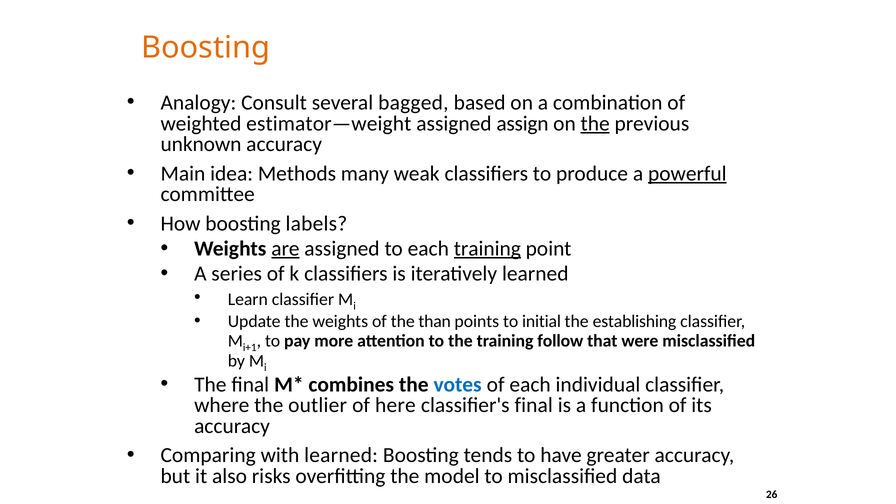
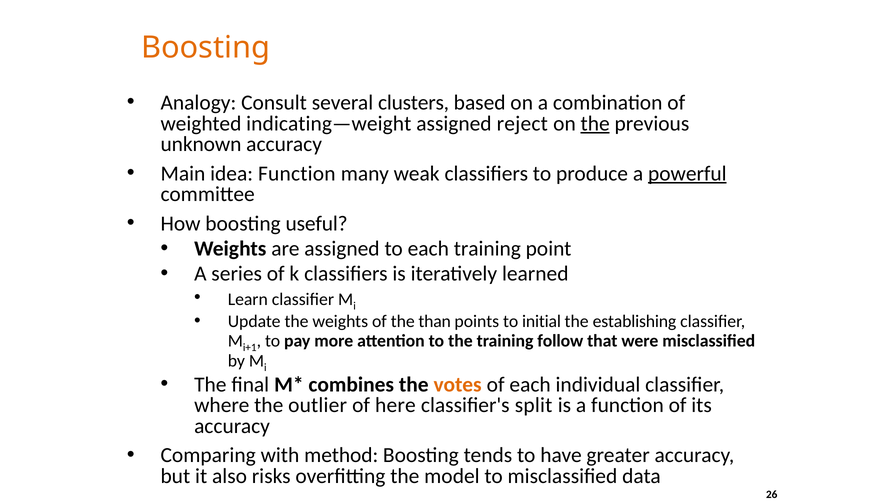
bagged: bagged -> clusters
estimator—weight: estimator—weight -> indicating—weight
assign: assign -> reject
idea Methods: Methods -> Function
labels: labels -> useful
are underline: present -> none
training at (487, 249) underline: present -> none
votes colour: blue -> orange
classifier's final: final -> split
with learned: learned -> method
